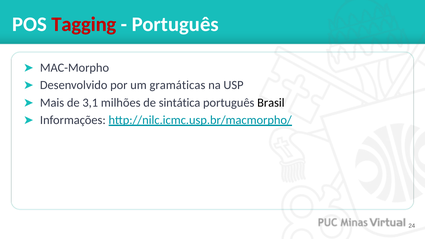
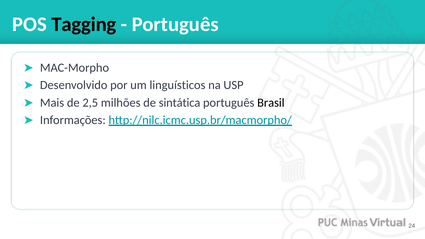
Tagging colour: red -> black
gramáticas: gramáticas -> linguísticos
3,1: 3,1 -> 2,5
